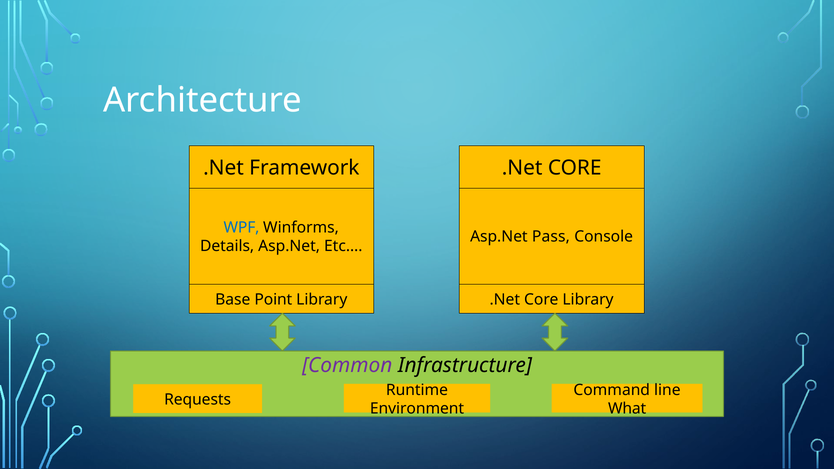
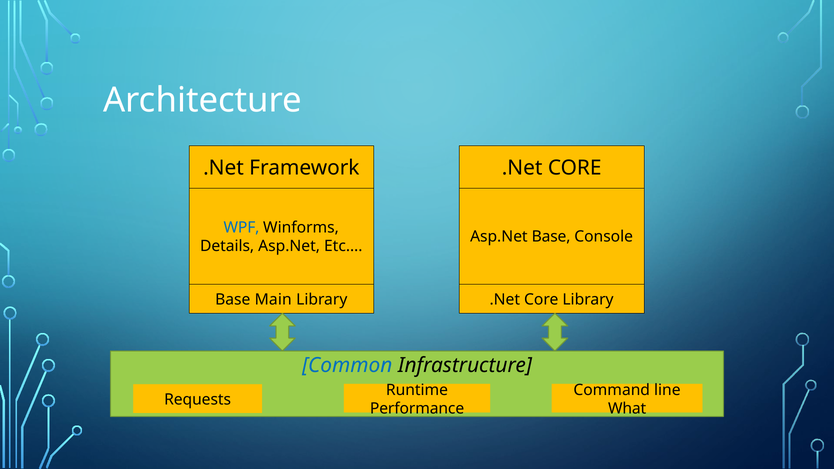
Asp.Net Pass: Pass -> Base
Point: Point -> Main
Common colour: purple -> blue
Environment: Environment -> Performance
